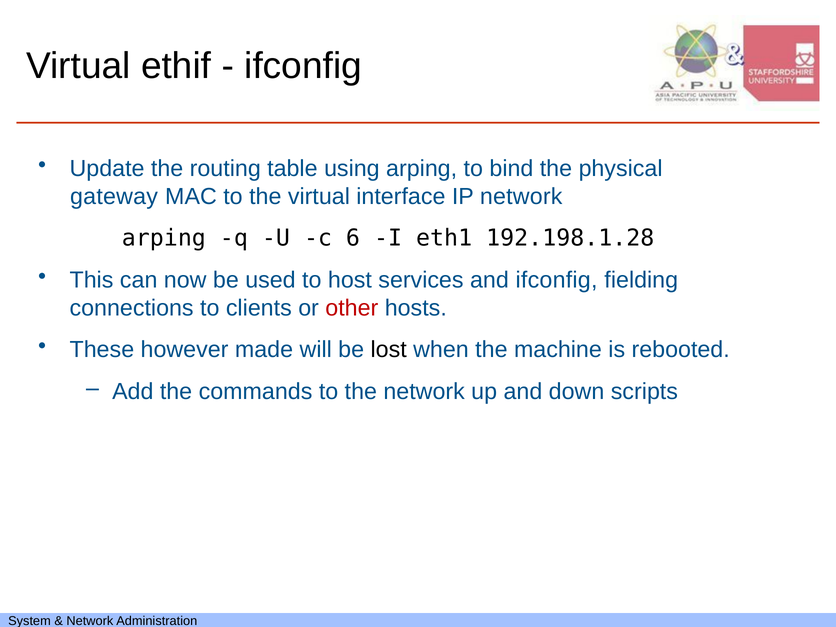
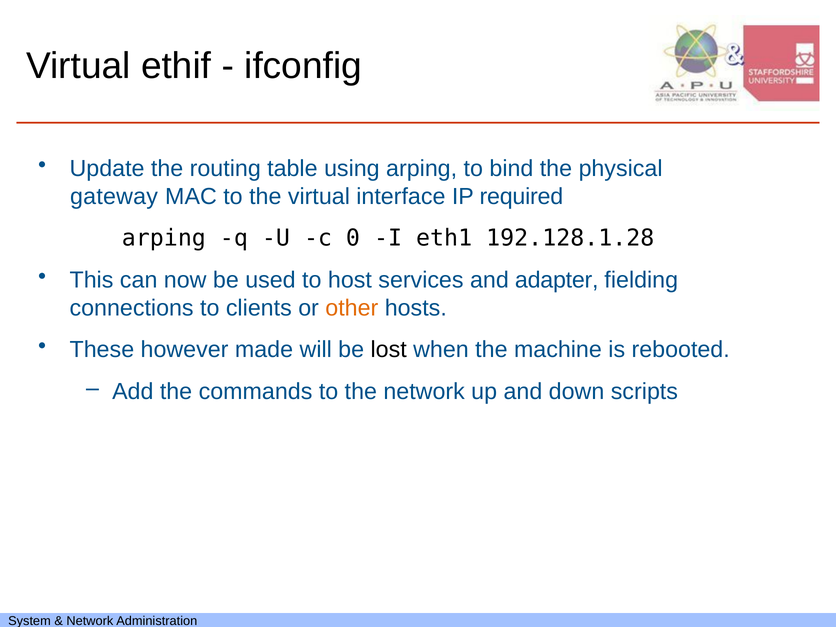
IP network: network -> required
6: 6 -> 0
192.198.1.28: 192.198.1.28 -> 192.128.1.28
and ifconfig: ifconfig -> adapter
other colour: red -> orange
